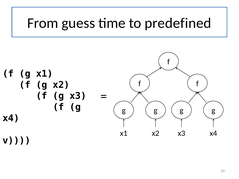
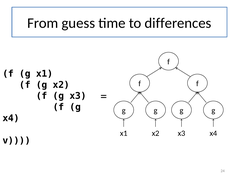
predefined: predefined -> differences
